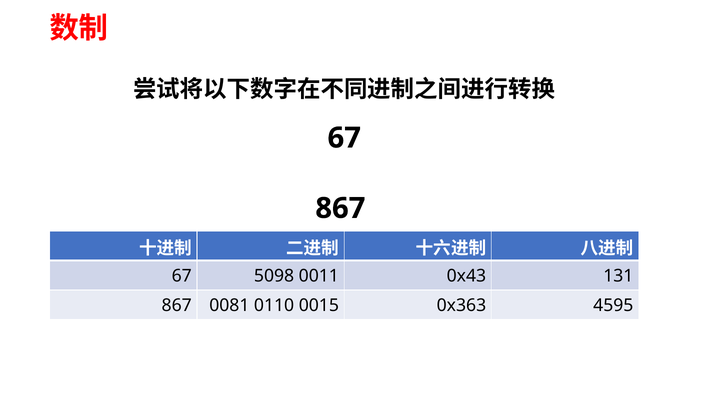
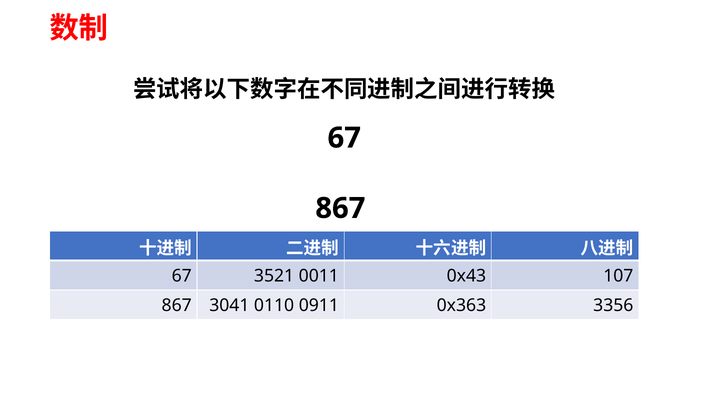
5098: 5098 -> 3521
131: 131 -> 107
0081: 0081 -> 3041
0015: 0015 -> 0911
4595: 4595 -> 3356
